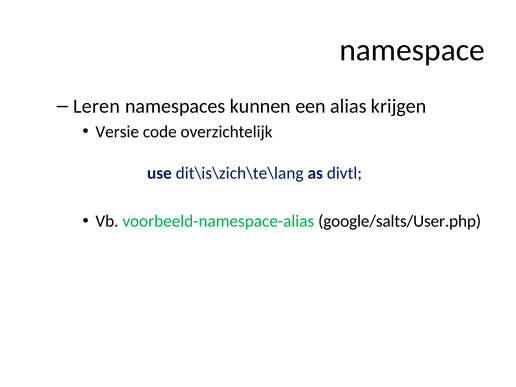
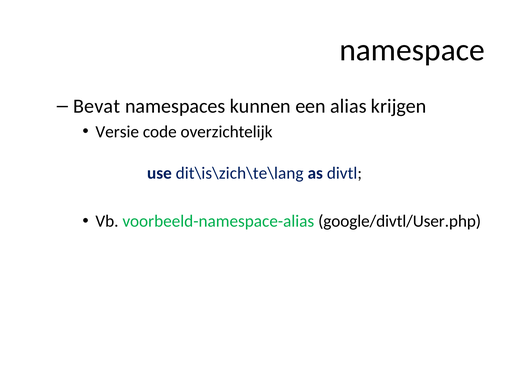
Leren: Leren -> Bevat
google/salts/User.php: google/salts/User.php -> google/divtl/User.php
